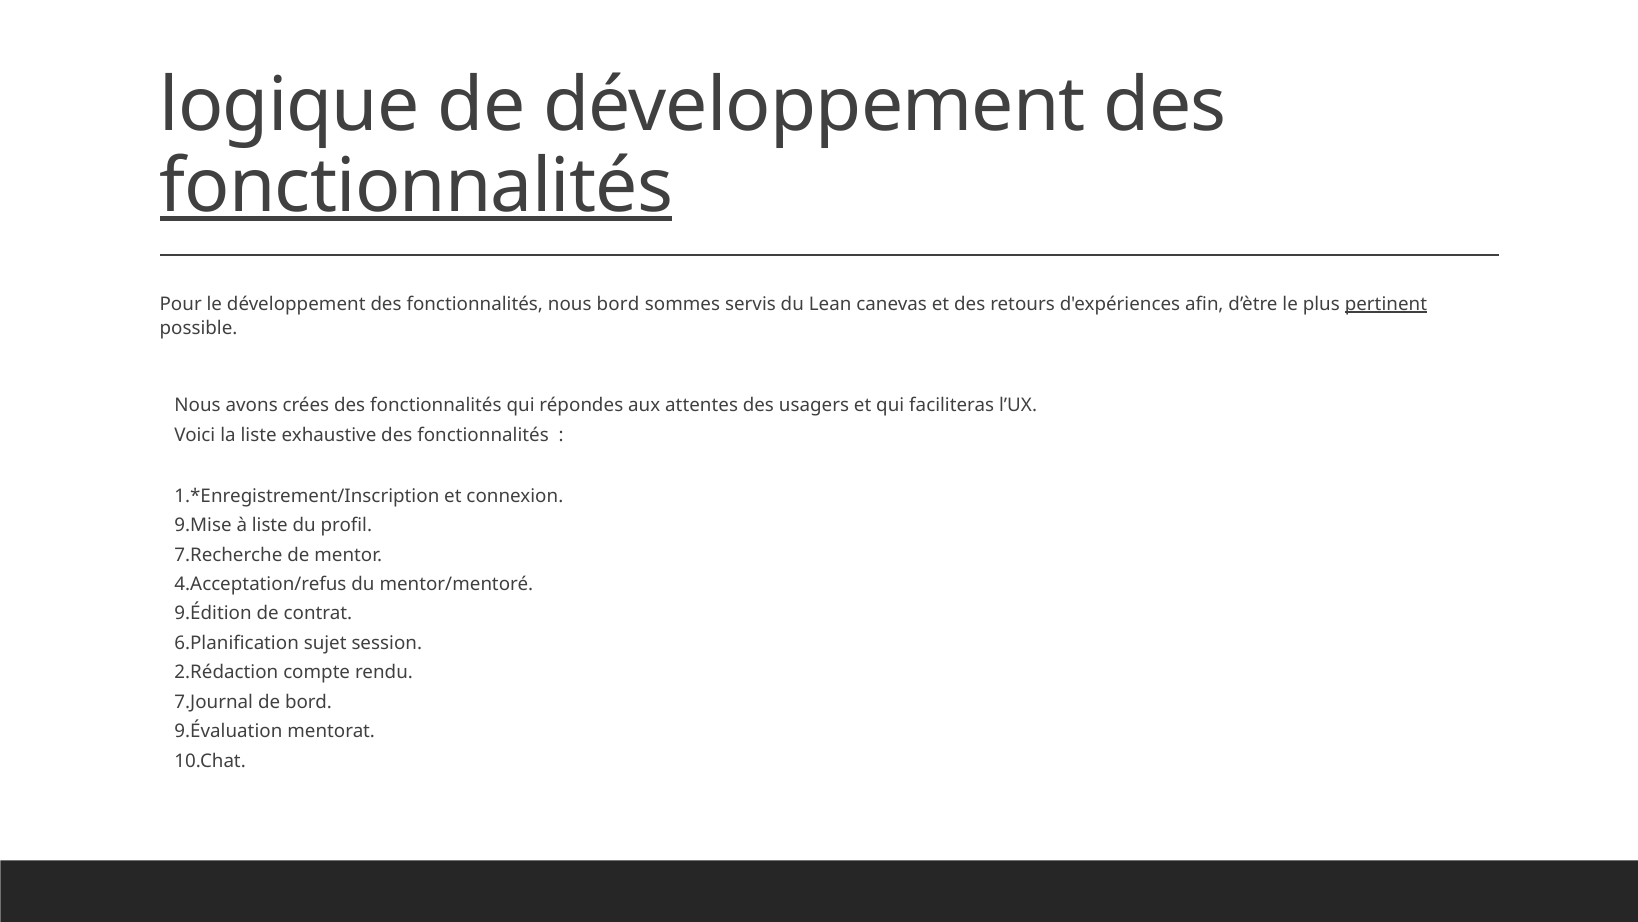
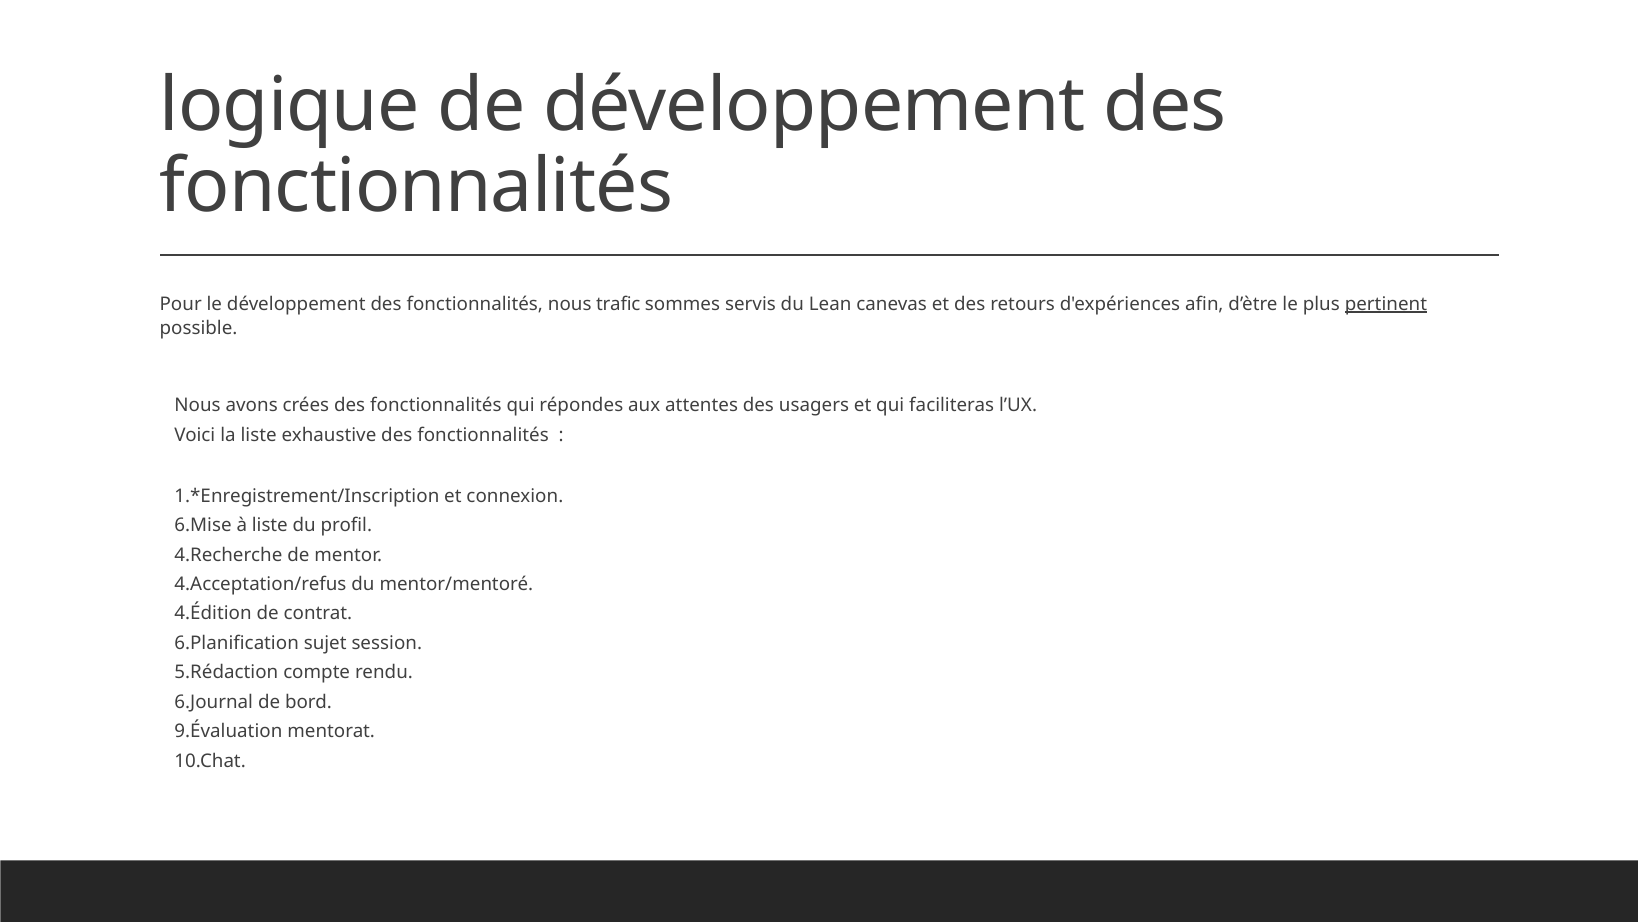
fonctionnalités at (416, 186) underline: present -> none
nous bord: bord -> trafic
9.Mise: 9.Mise -> 6.Mise
7.Recherche: 7.Recherche -> 4.Recherche
9.Édition: 9.Édition -> 4.Édition
2.Rédaction: 2.Rédaction -> 5.Rédaction
7.Journal: 7.Journal -> 6.Journal
